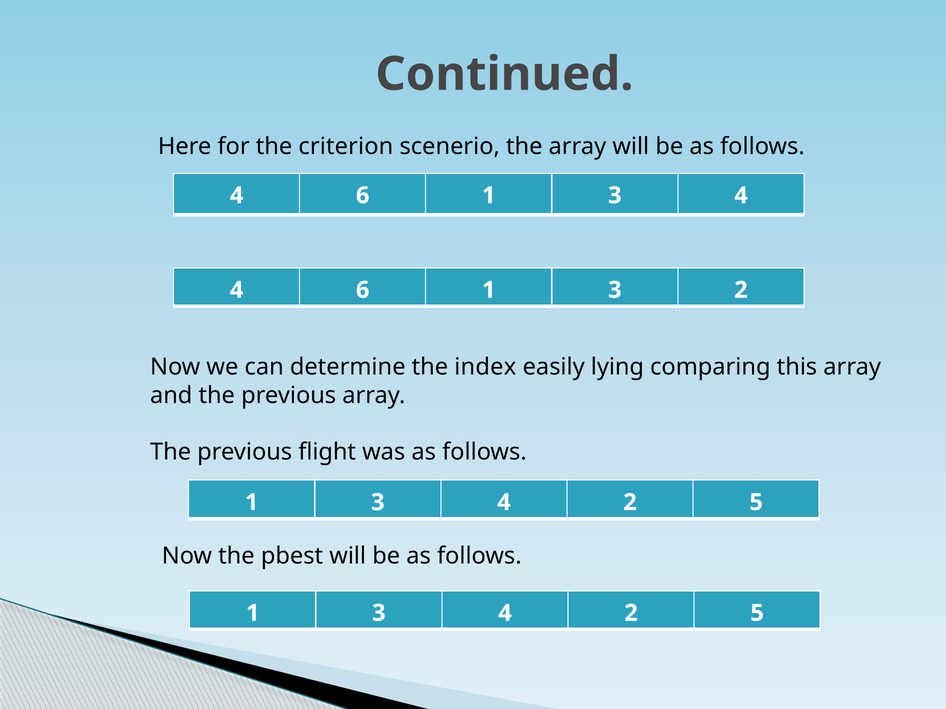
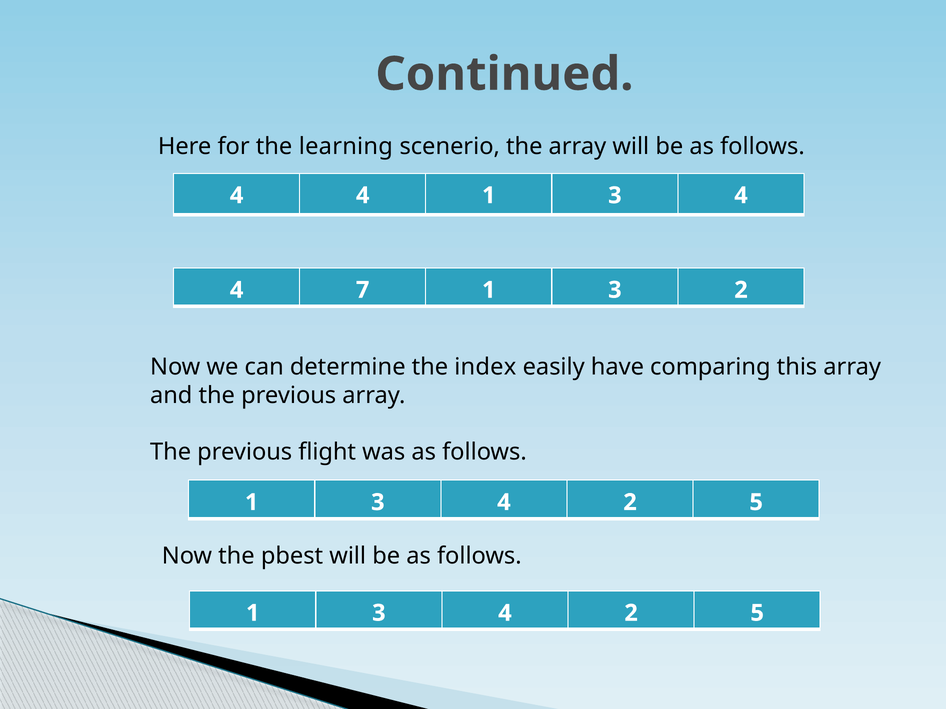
criterion: criterion -> learning
6 at (363, 196): 6 -> 4
6 at (363, 290): 6 -> 7
lying: lying -> have
